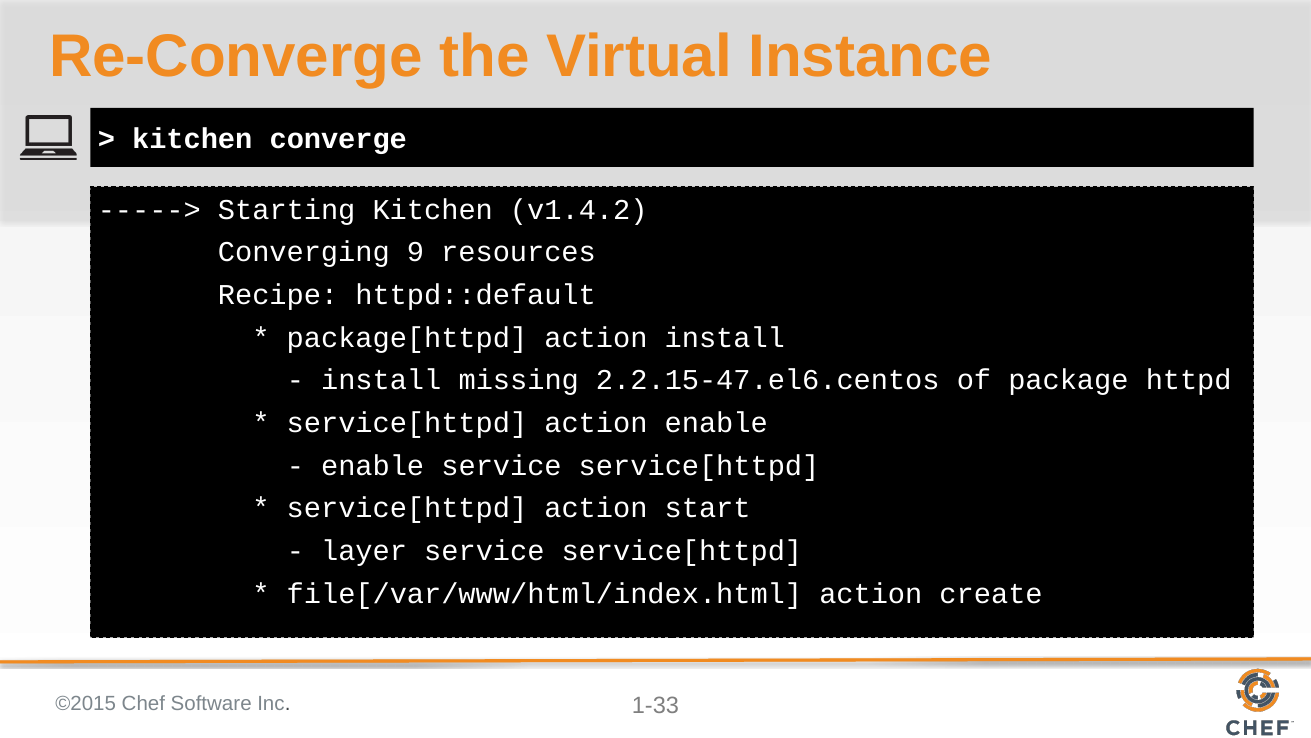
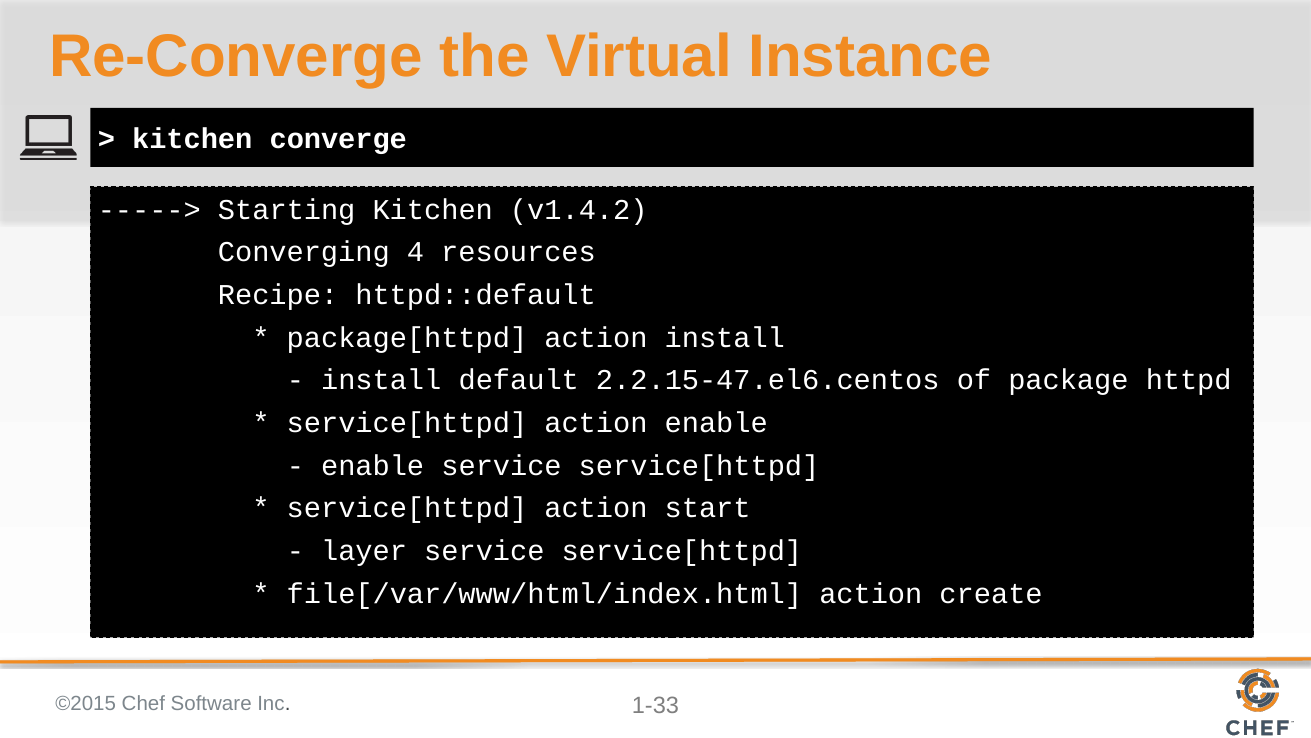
9: 9 -> 4
missing: missing -> default
